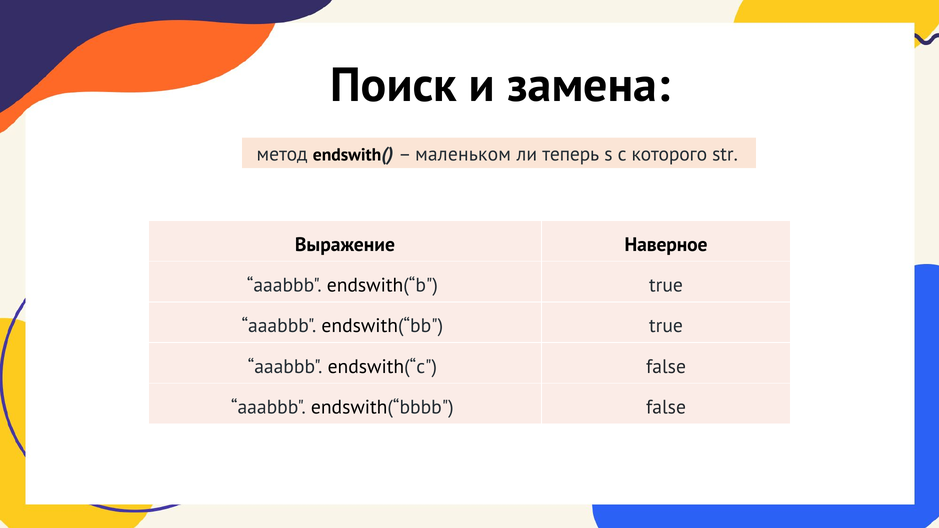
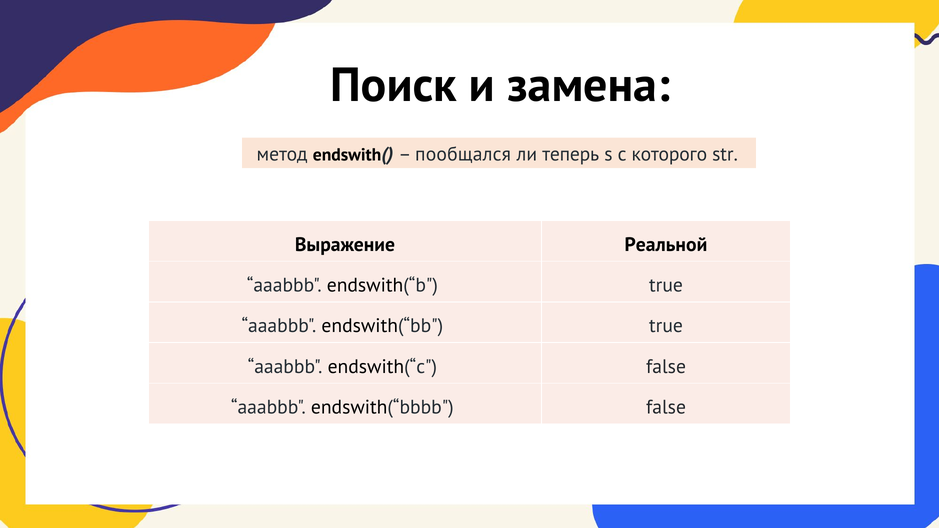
маленьком: маленьком -> пообщался
Наверное: Наверное -> Реальной
